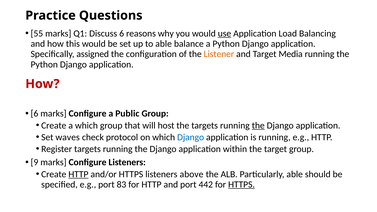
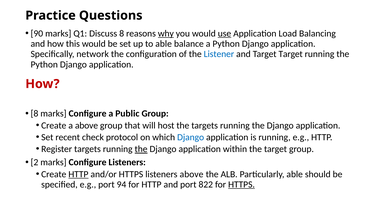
55: 55 -> 90
Discuss 6: 6 -> 8
why underline: none -> present
assigned: assigned -> network
Listener colour: orange -> blue
Target Media: Media -> Target
6 at (34, 114): 6 -> 8
a which: which -> above
the at (258, 125) underline: present -> none
waves: waves -> recent
the at (141, 149) underline: none -> present
9: 9 -> 2
83: 83 -> 94
442: 442 -> 822
